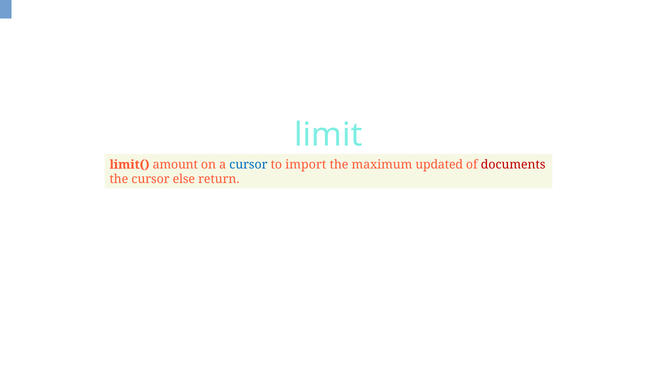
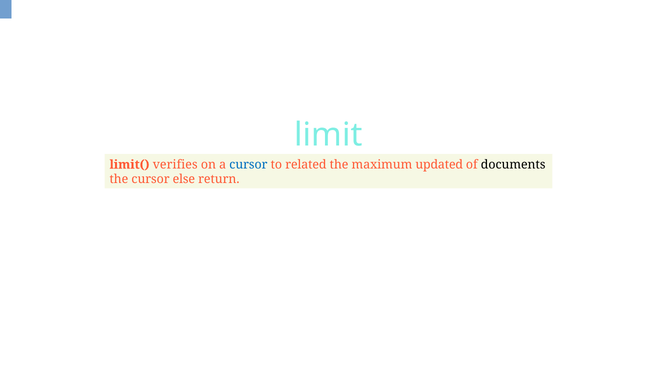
amount: amount -> verifies
import: import -> related
documents colour: red -> black
